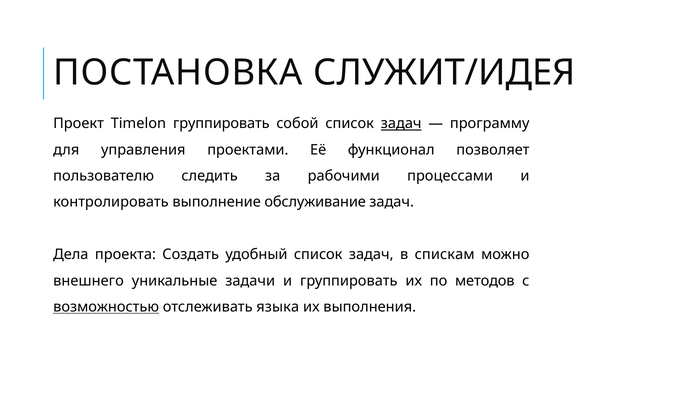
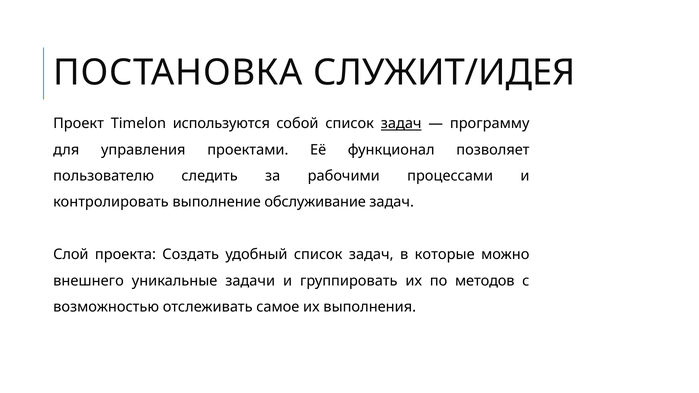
Timelon группировать: группировать -> используются
Дела: Дела -> Слой
спискам: спискам -> которые
возможностью underline: present -> none
языка: языка -> самое
